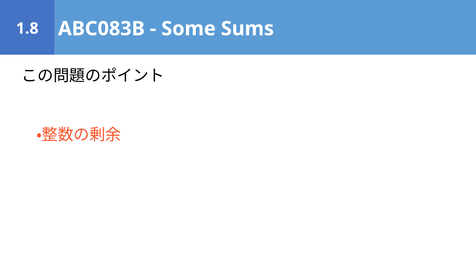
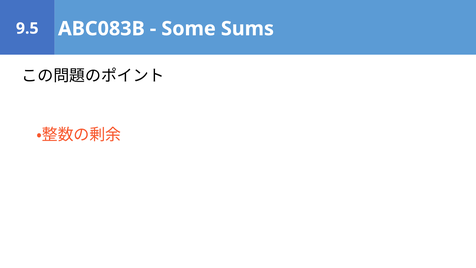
1.8: 1.8 -> 9.5
